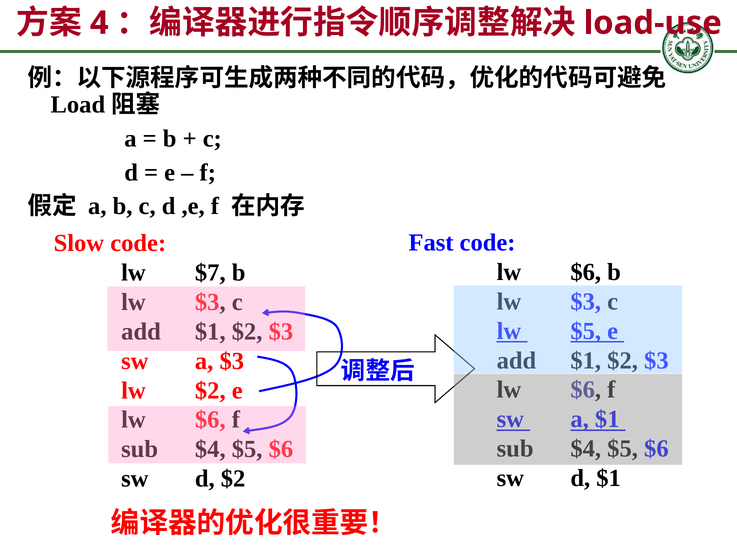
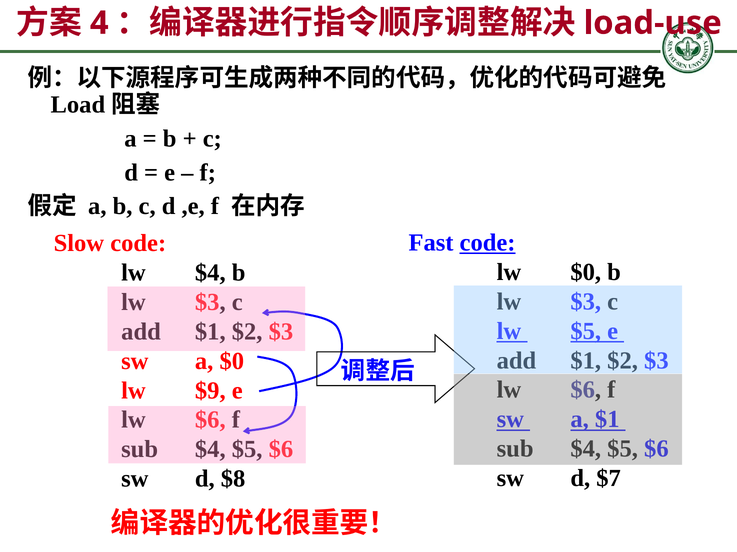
code at (488, 243) underline: none -> present
$6 at (586, 272): $6 -> $0
lw $7: $7 -> $4
a $3: $3 -> $0
lw $2: $2 -> $9
d $1: $1 -> $7
d $2: $2 -> $8
